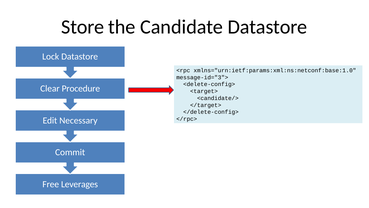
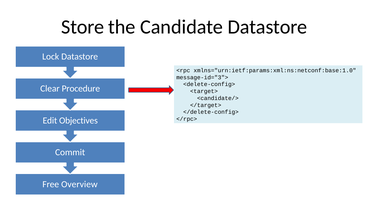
Necessary: Necessary -> Objectives
Leverages: Leverages -> Overview
